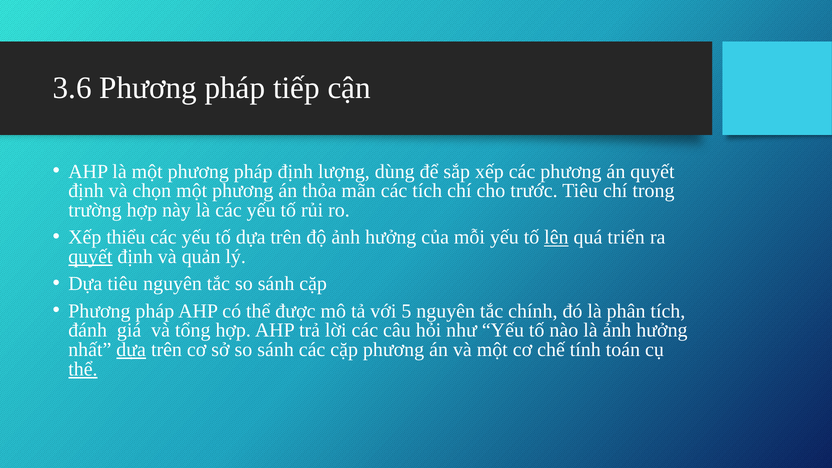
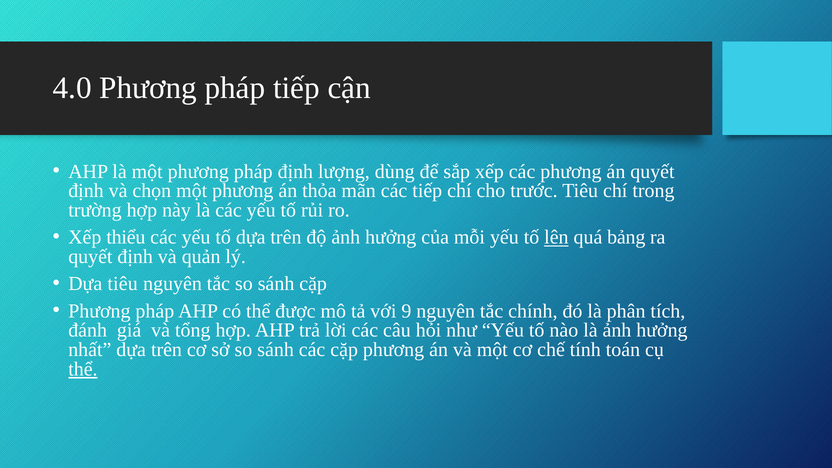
3.6: 3.6 -> 4.0
các tích: tích -> tiếp
triển: triển -> bảng
quyết at (90, 257) underline: present -> none
5: 5 -> 9
dựa at (131, 350) underline: present -> none
